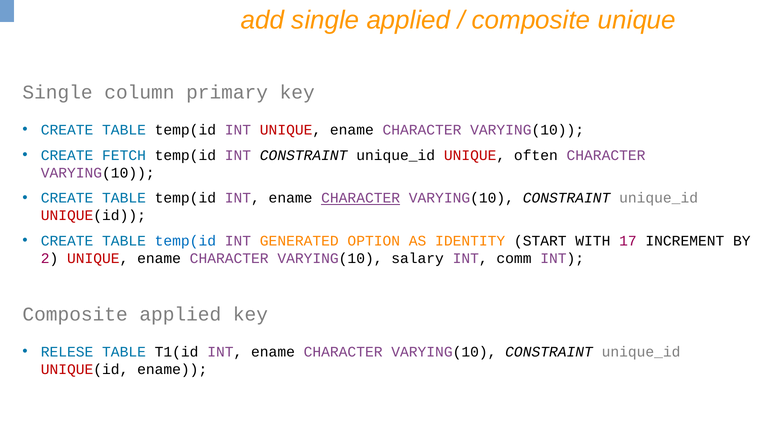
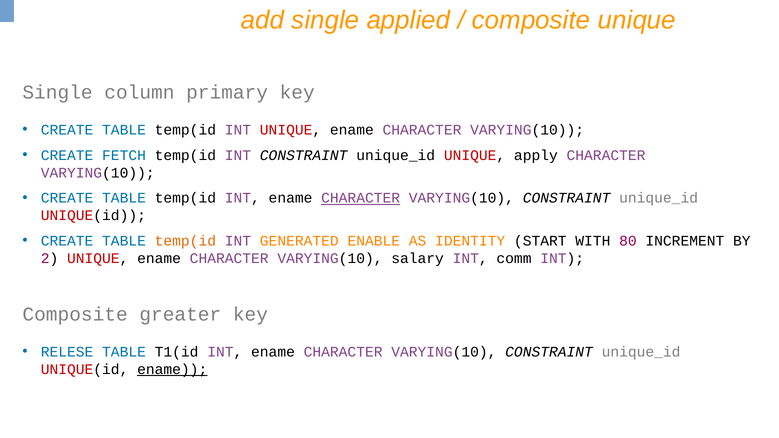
often: often -> apply
temp(id at (185, 241) colour: blue -> orange
OPTION: OPTION -> ENABLE
17: 17 -> 80
Composite applied: applied -> greater
ename at (172, 369) underline: none -> present
